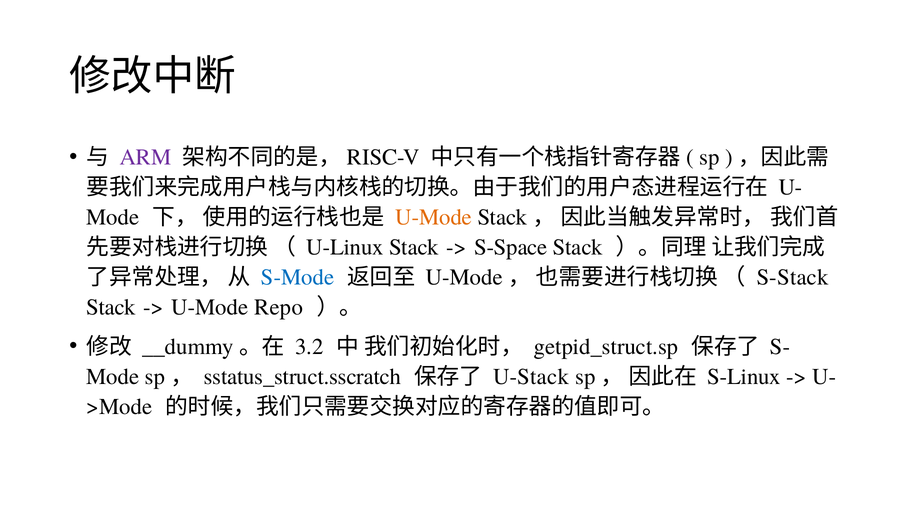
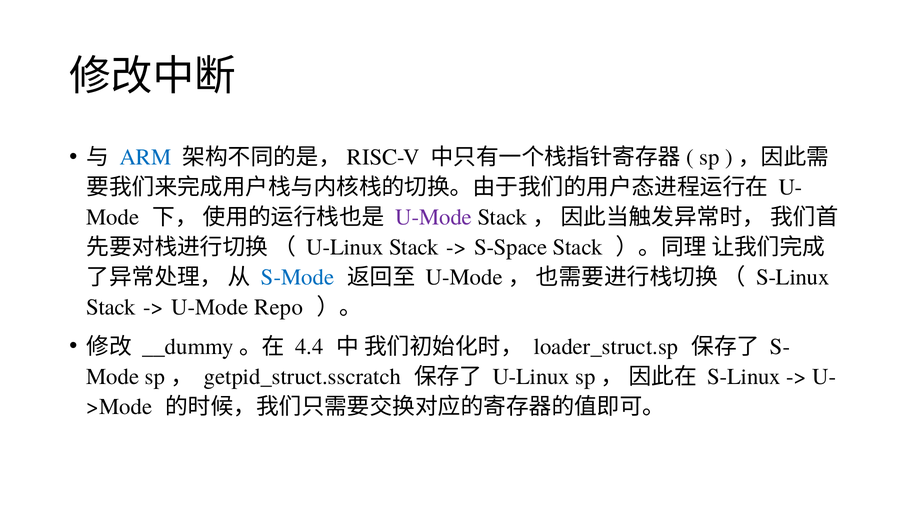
ARM colour: purple -> blue
U-Mode at (434, 217) colour: orange -> purple
S-Stack at (793, 277): S-Stack -> S-Linux
3.2: 3.2 -> 4.4
getpid_struct.sp: getpid_struct.sp -> loader_struct.sp
sstatus_struct.sscratch: sstatus_struct.sscratch -> getpid_struct.sscratch
U-Stack at (531, 377): U-Stack -> U-Linux
